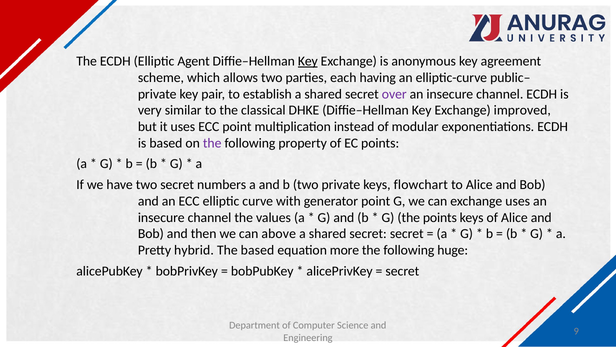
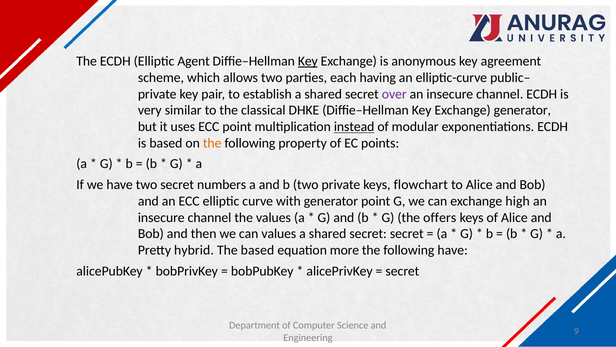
Exchange improved: improved -> generator
instead underline: none -> present
the at (212, 143) colour: purple -> orange
exchange uses: uses -> high
the points: points -> offers
can above: above -> values
following huge: huge -> have
